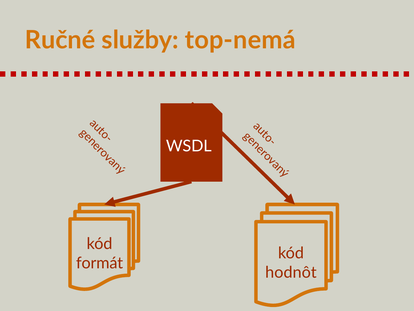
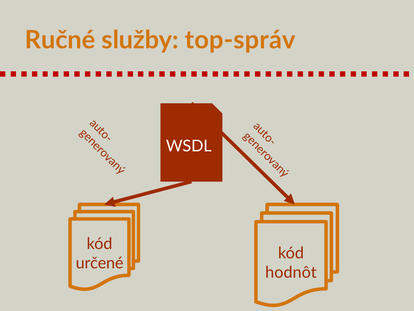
top-nemá: top-nemá -> top-správ
formát: formát -> určené
